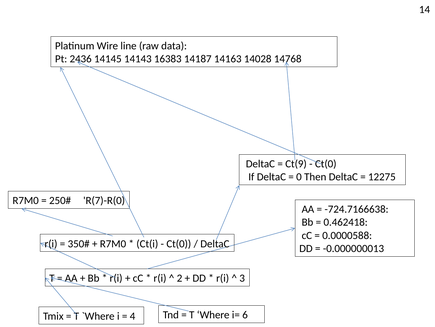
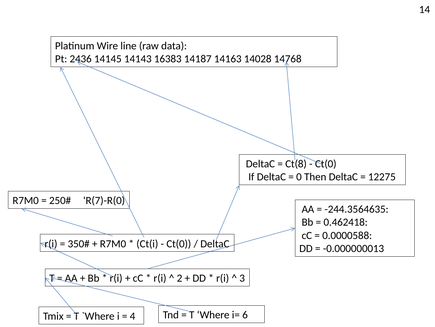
Ct(9: Ct(9 -> Ct(8
-724.7166638: -724.7166638 -> -244.3564635
